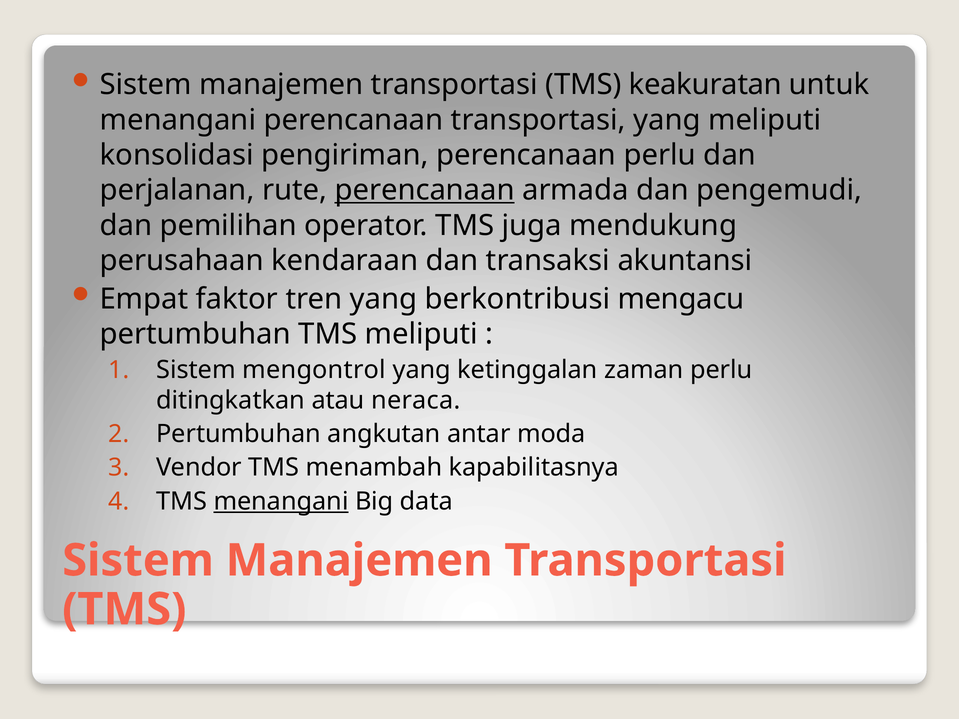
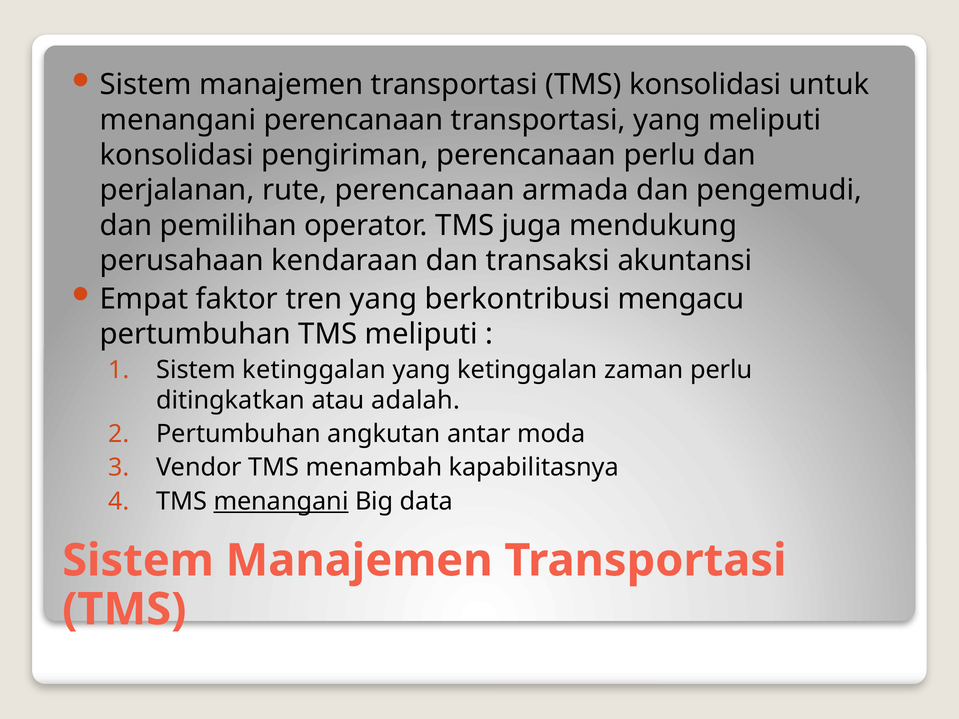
TMS keakuratan: keakuratan -> konsolidasi
perencanaan at (425, 190) underline: present -> none
Sistem mengontrol: mengontrol -> ketinggalan
neraca: neraca -> adalah
